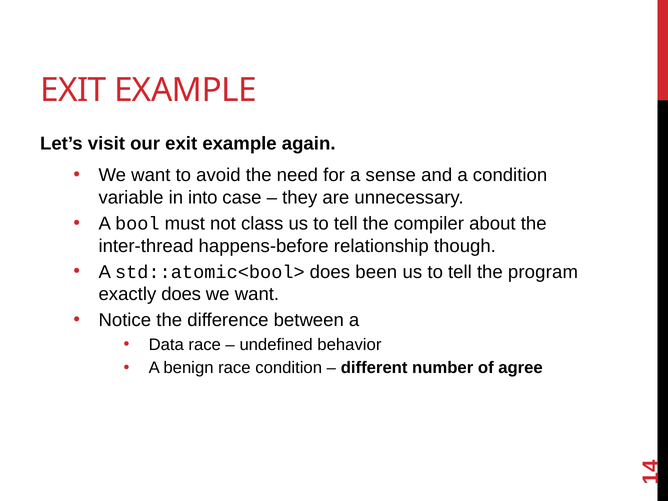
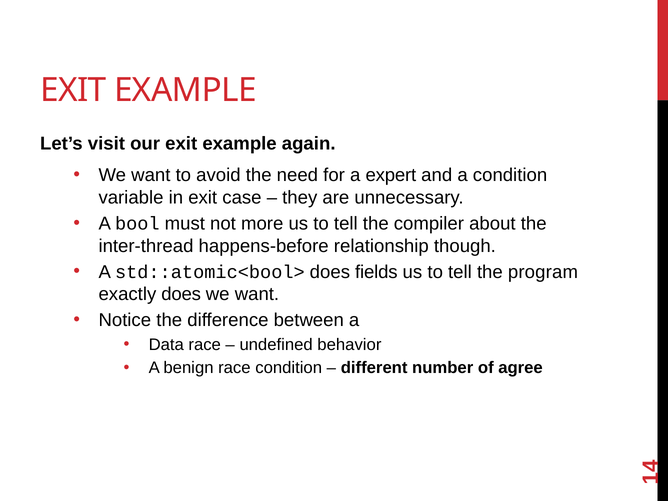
sense: sense -> expert
in into: into -> exit
class: class -> more
been: been -> fields
